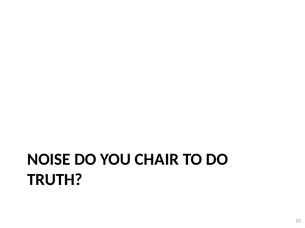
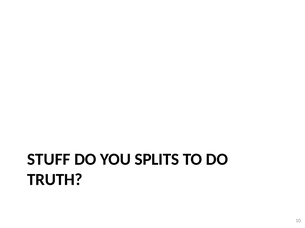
NOISE: NOISE -> STUFF
CHAIR: CHAIR -> SPLITS
